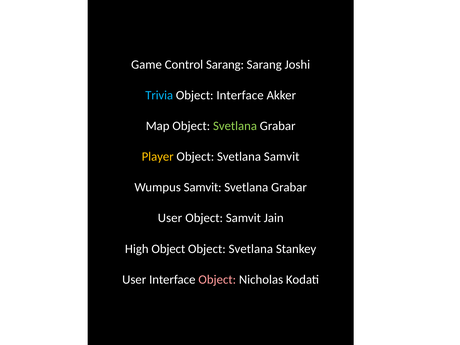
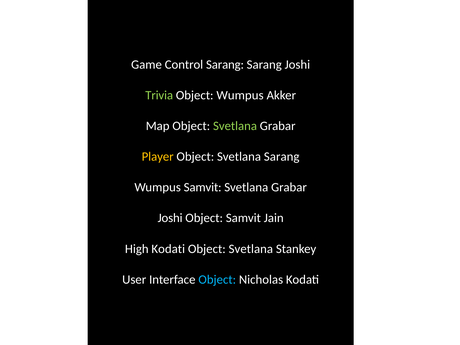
Trivia colour: light blue -> light green
Object Interface: Interface -> Wumpus
Svetlana Samvit: Samvit -> Sarang
User at (170, 218): User -> Joshi
High Object: Object -> Kodati
Object at (217, 279) colour: pink -> light blue
